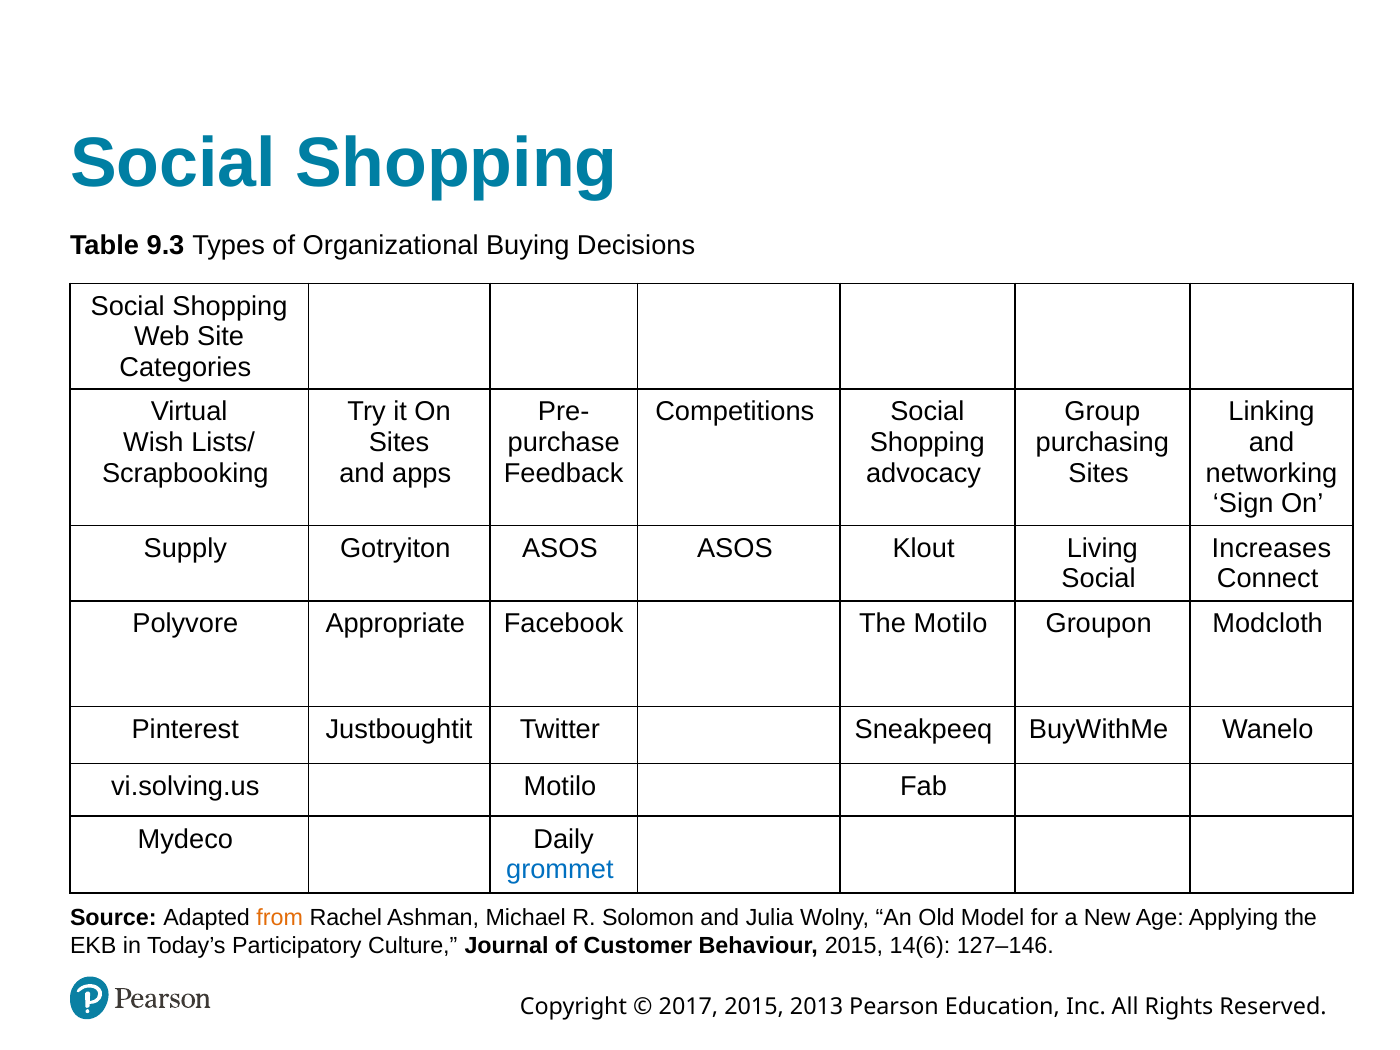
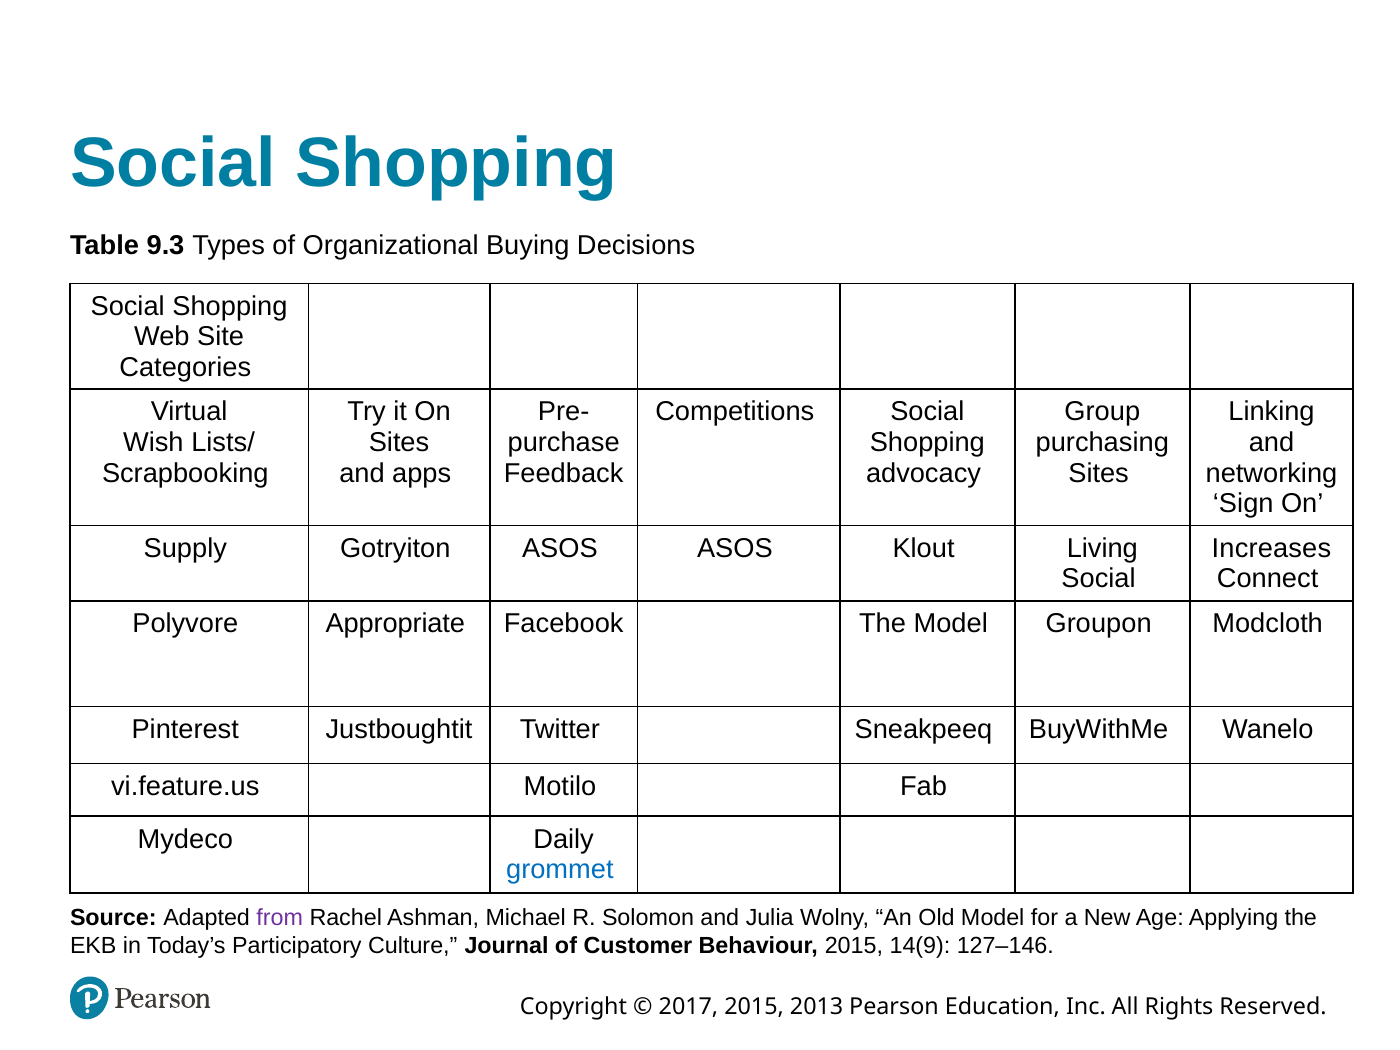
The Motilo: Motilo -> Model
vi.solving.us: vi.solving.us -> vi.feature.us
from colour: orange -> purple
14(6: 14(6 -> 14(9
